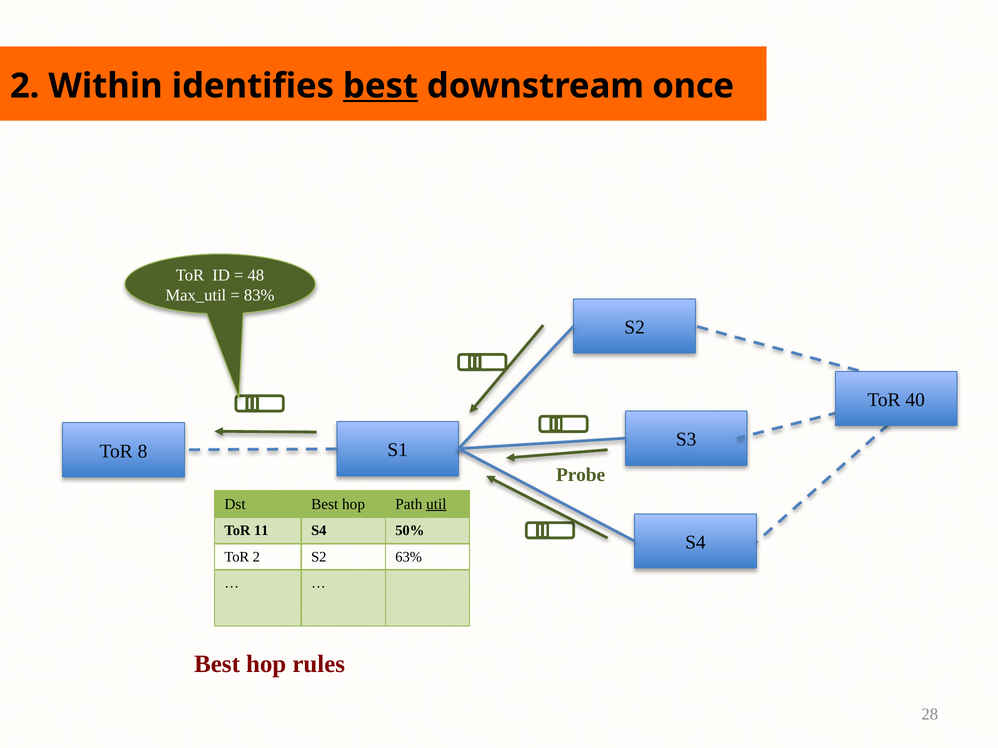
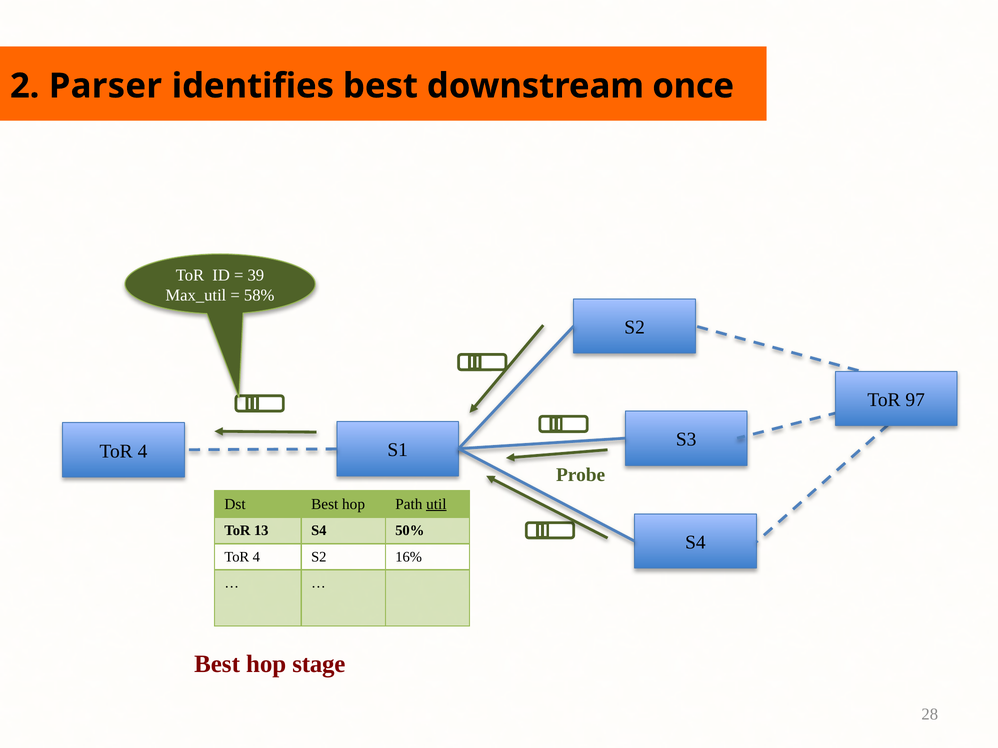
Within: Within -> Parser
best at (380, 86) underline: present -> none
48: 48 -> 39
83%: 83% -> 58%
40: 40 -> 97
8 at (142, 451): 8 -> 4
11: 11 -> 13
2 at (256, 557): 2 -> 4
63%: 63% -> 16%
rules: rules -> stage
